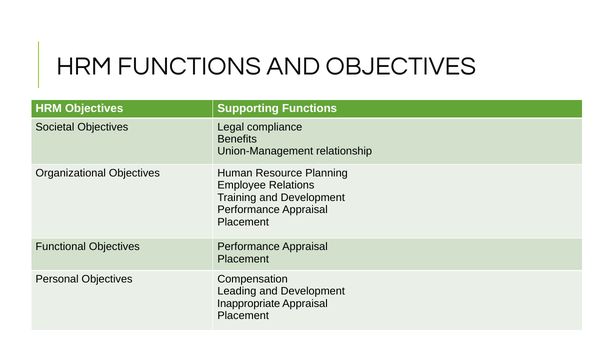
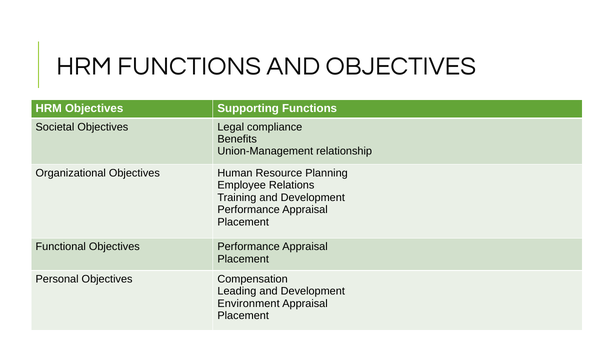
Inappropriate: Inappropriate -> Environment
